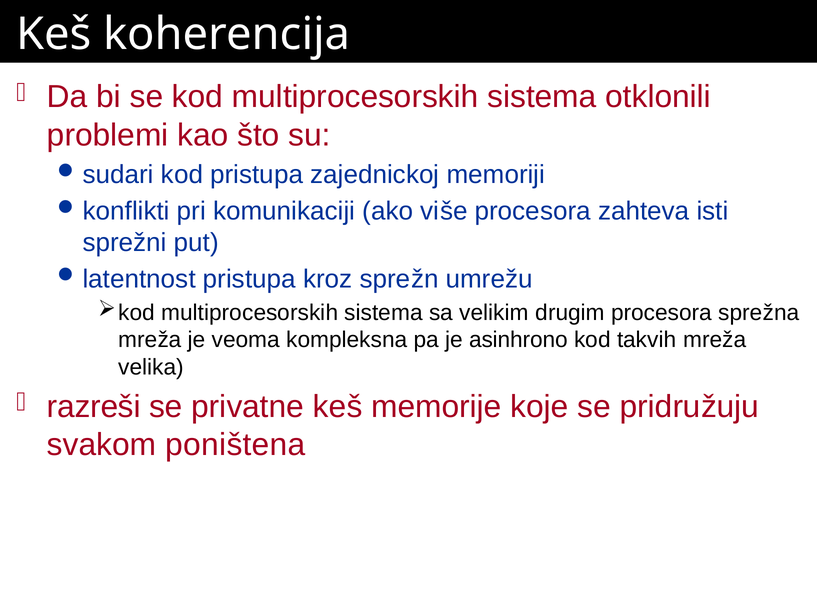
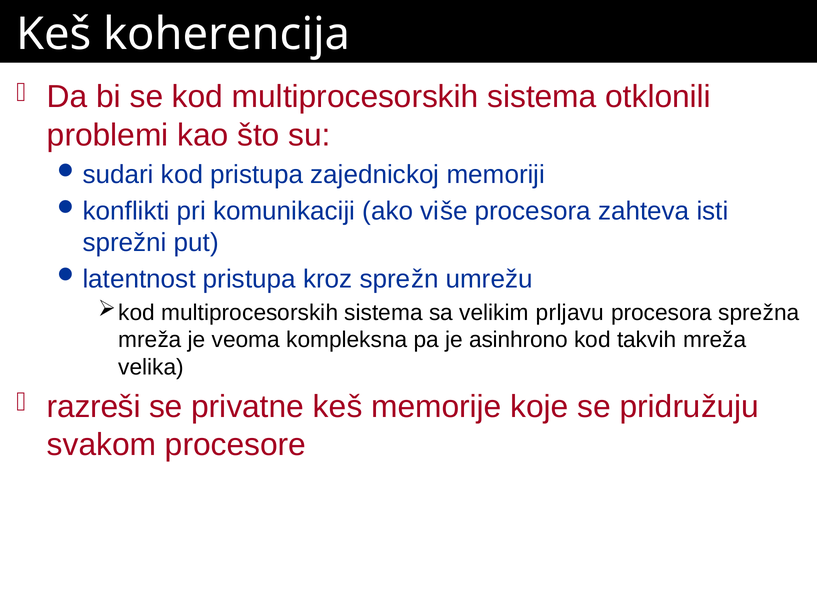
drugim: drugim -> prljavu
poništena: poništena -> procesore
